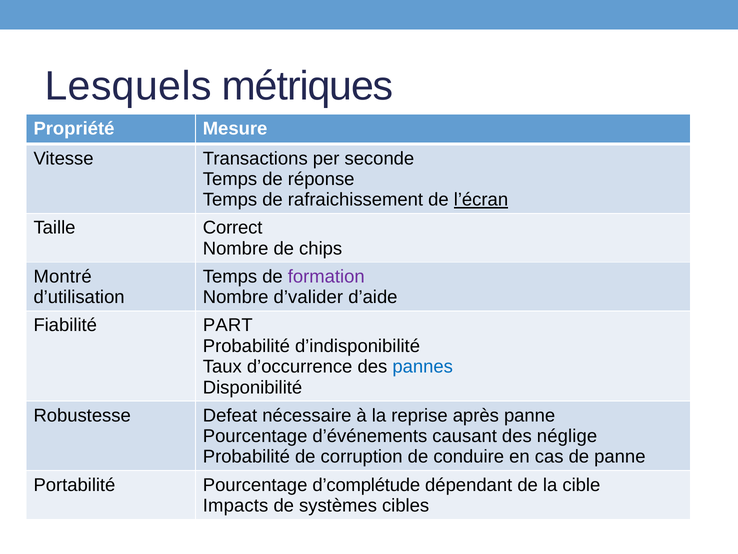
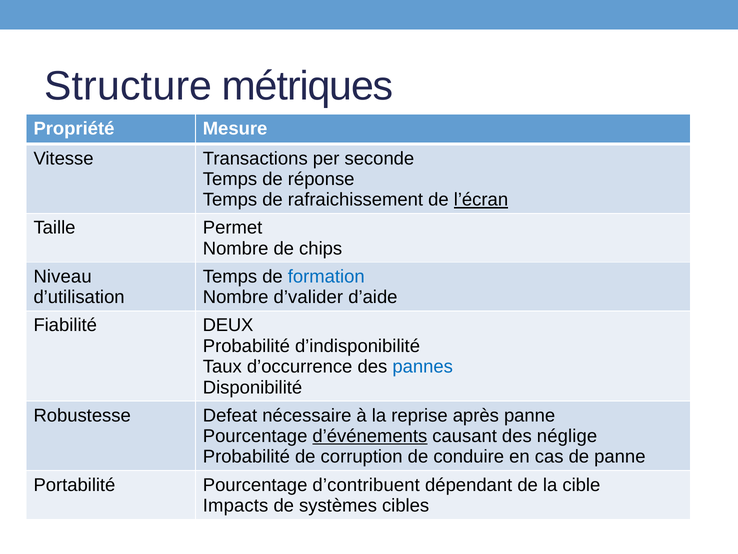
Lesquels: Lesquels -> Structure
Correct: Correct -> Permet
Montré: Montré -> Niveau
formation colour: purple -> blue
PART: PART -> DEUX
d’événements underline: none -> present
d’complétude: d’complétude -> d’contribuent
